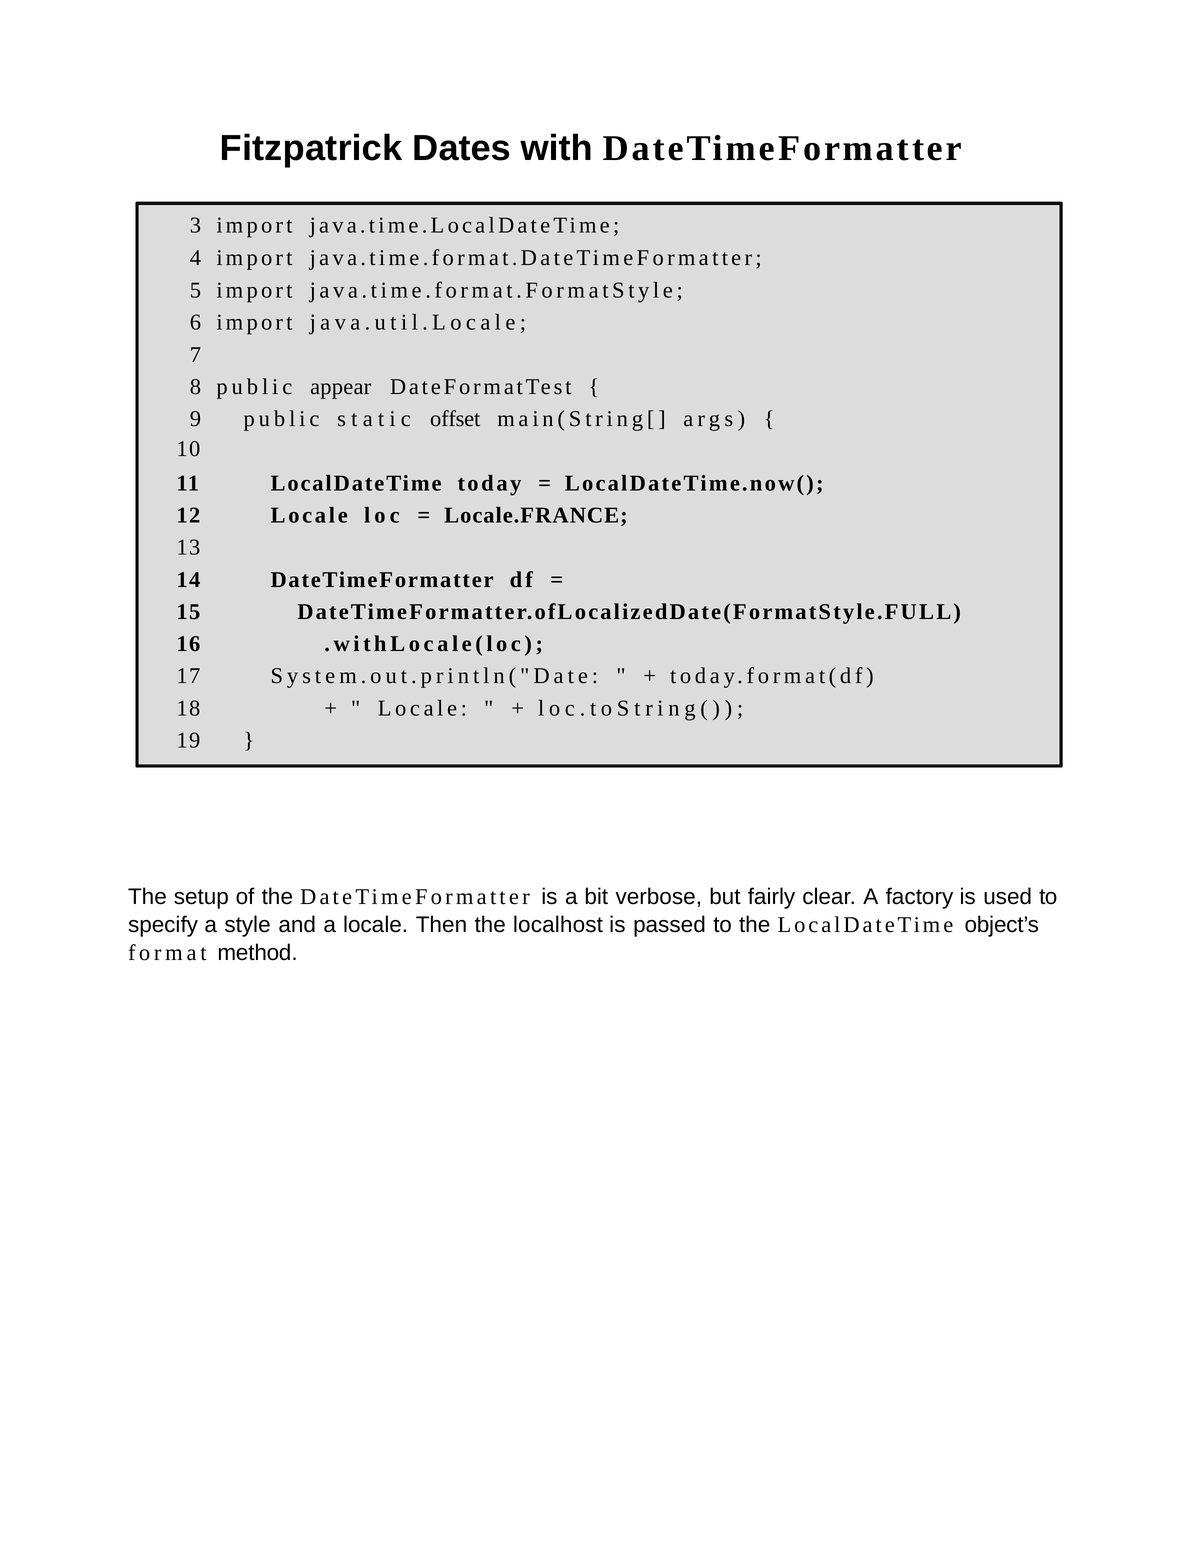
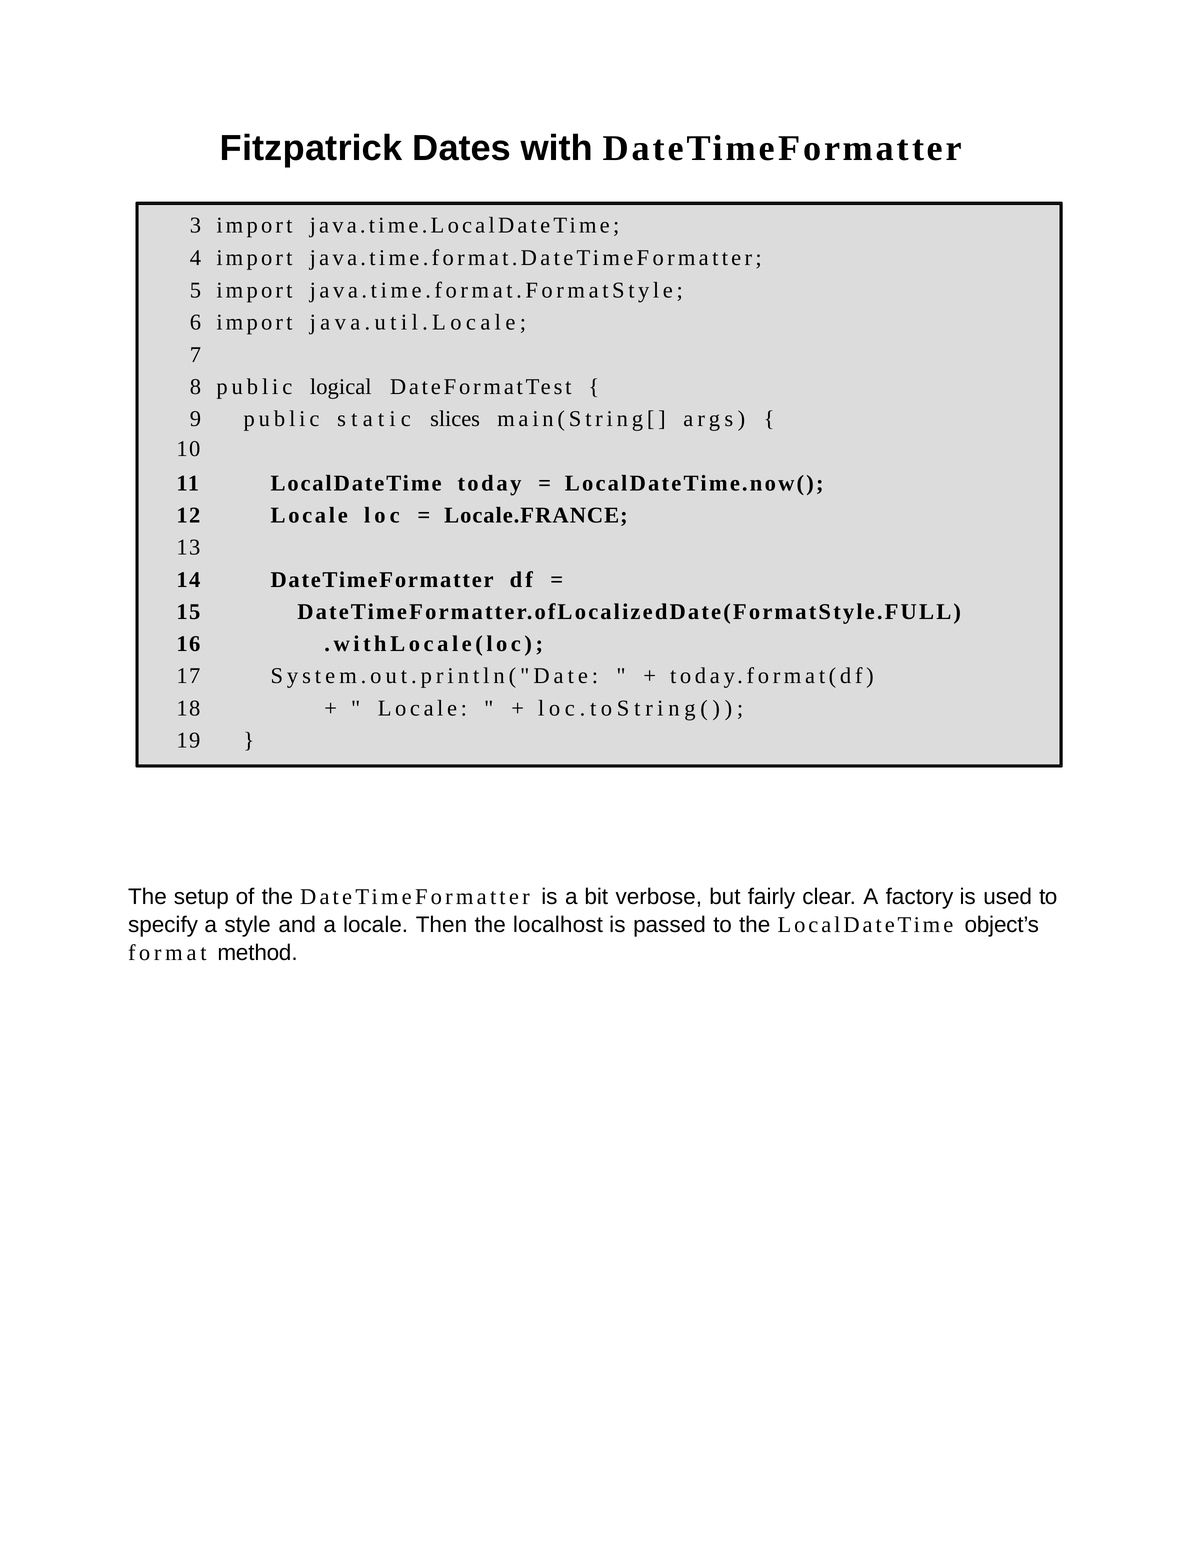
appear: appear -> logical
offset: offset -> slices
